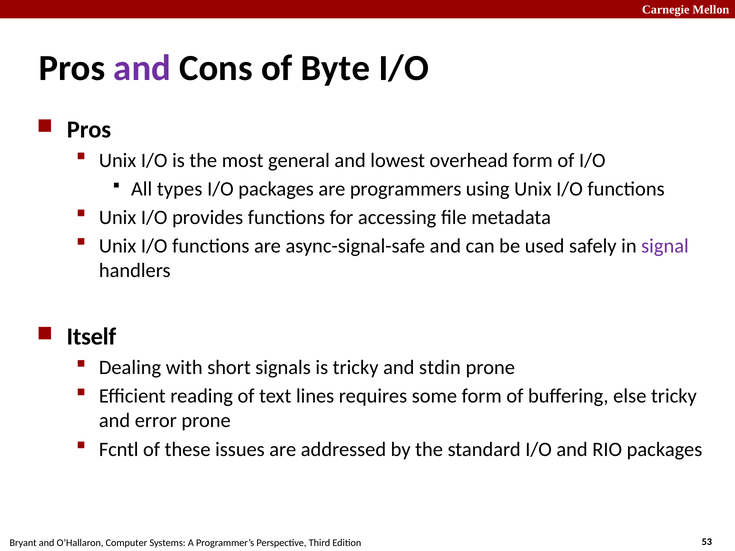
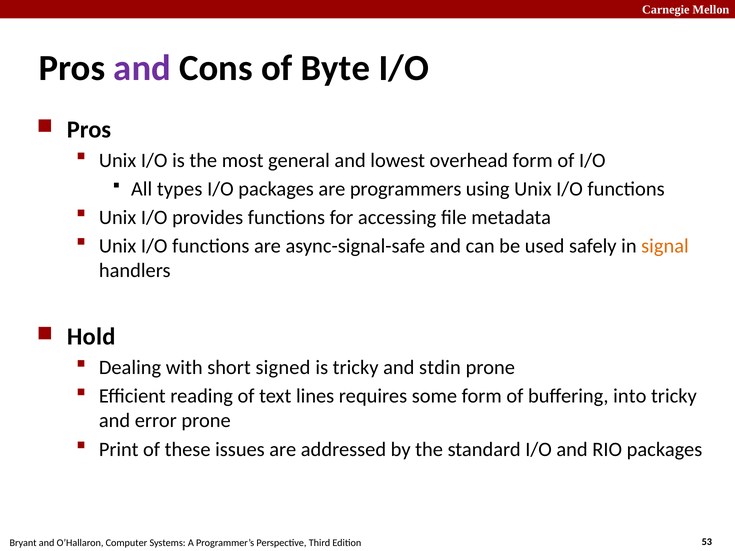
signal colour: purple -> orange
Itself: Itself -> Hold
signals: signals -> signed
else: else -> into
Fcntl: Fcntl -> Print
